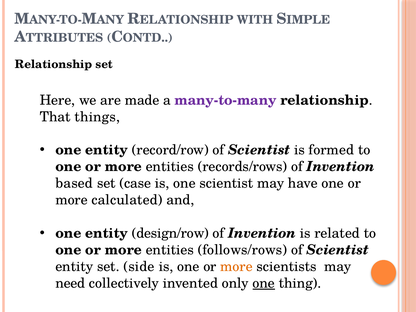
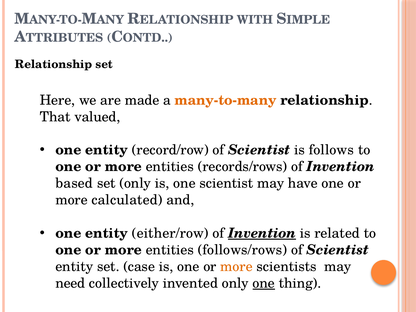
many-to-many colour: purple -> orange
things: things -> valued
formed: formed -> follows
set case: case -> only
design/row: design/row -> either/row
Invention at (262, 233) underline: none -> present
side: side -> case
